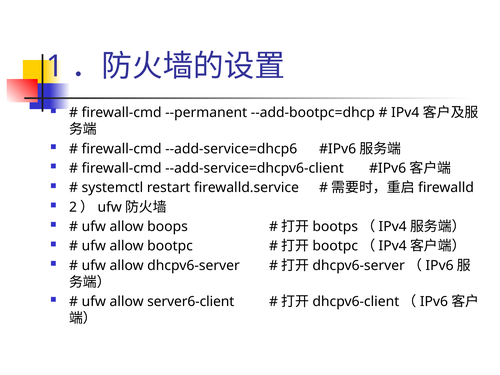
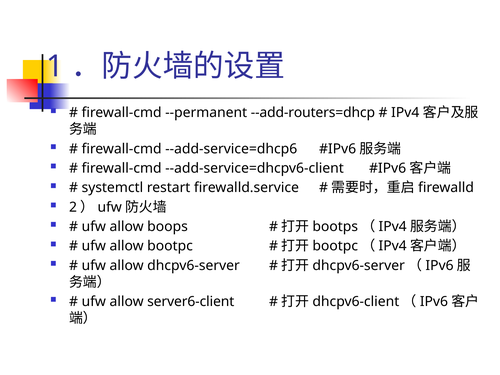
--add-bootpc=dhcp: --add-bootpc=dhcp -> --add-routers=dhcp
